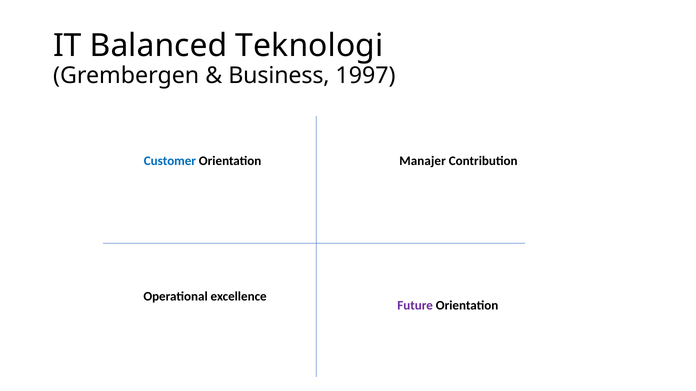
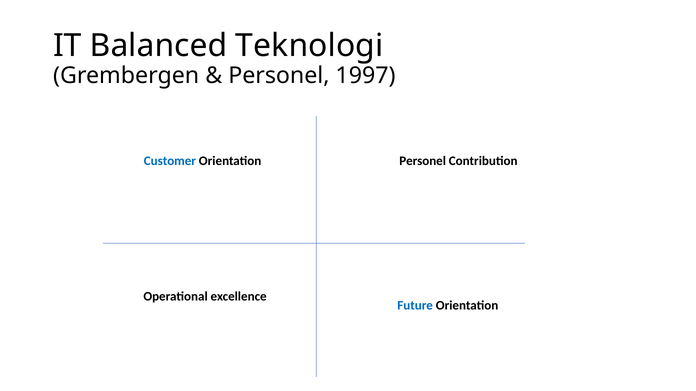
Business at (279, 76): Business -> Personel
Manajer at (423, 161): Manajer -> Personel
Future colour: purple -> blue
